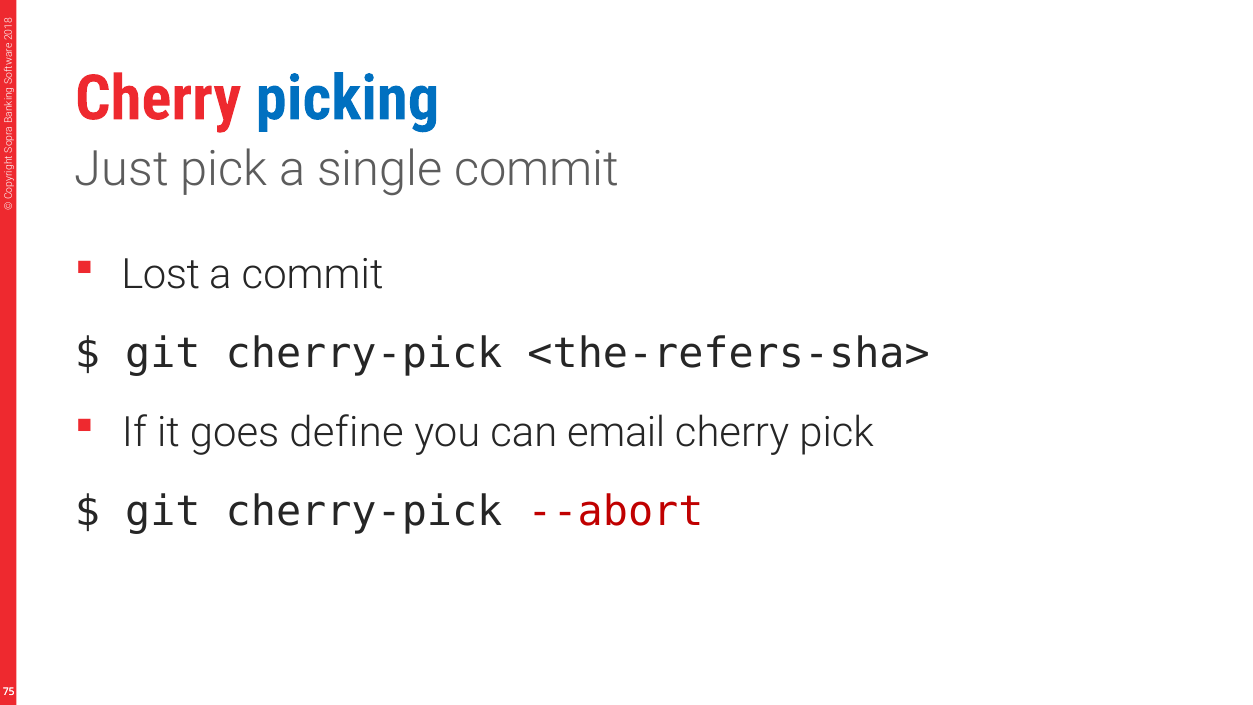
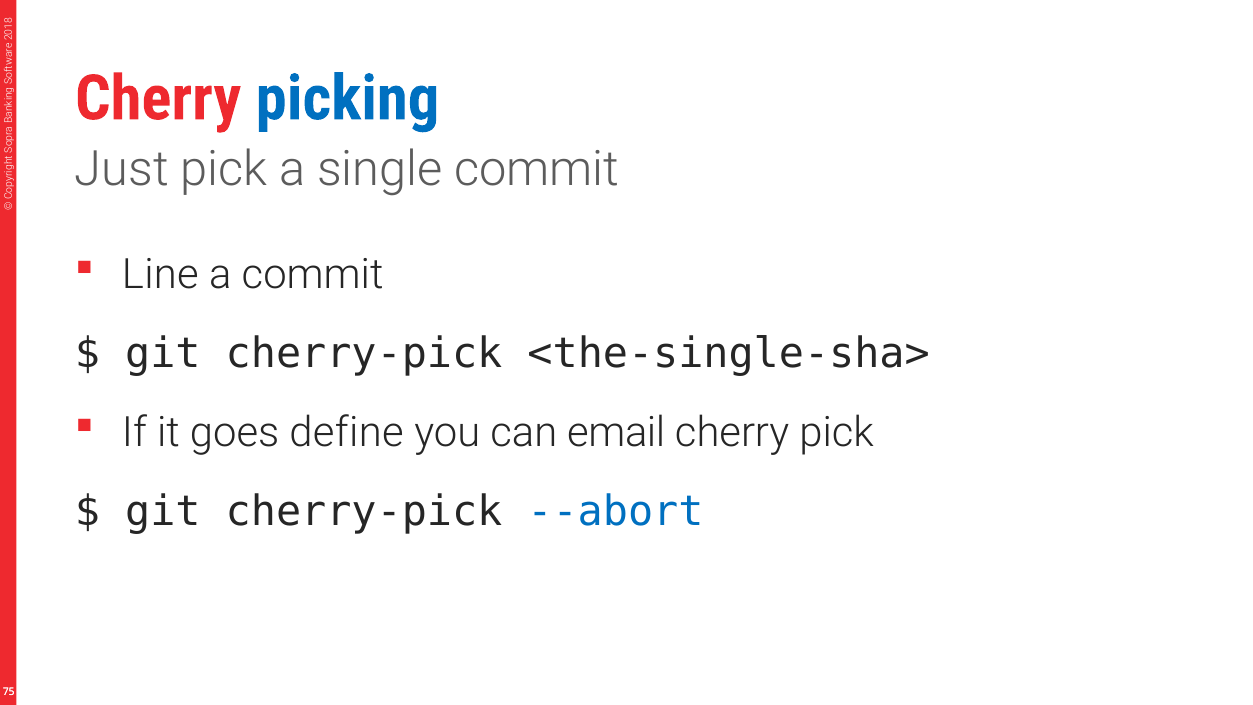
Lost: Lost -> Line
<the-refers-sha>: <the-refers-sha> -> <the-single-sha>
--abort colour: red -> blue
